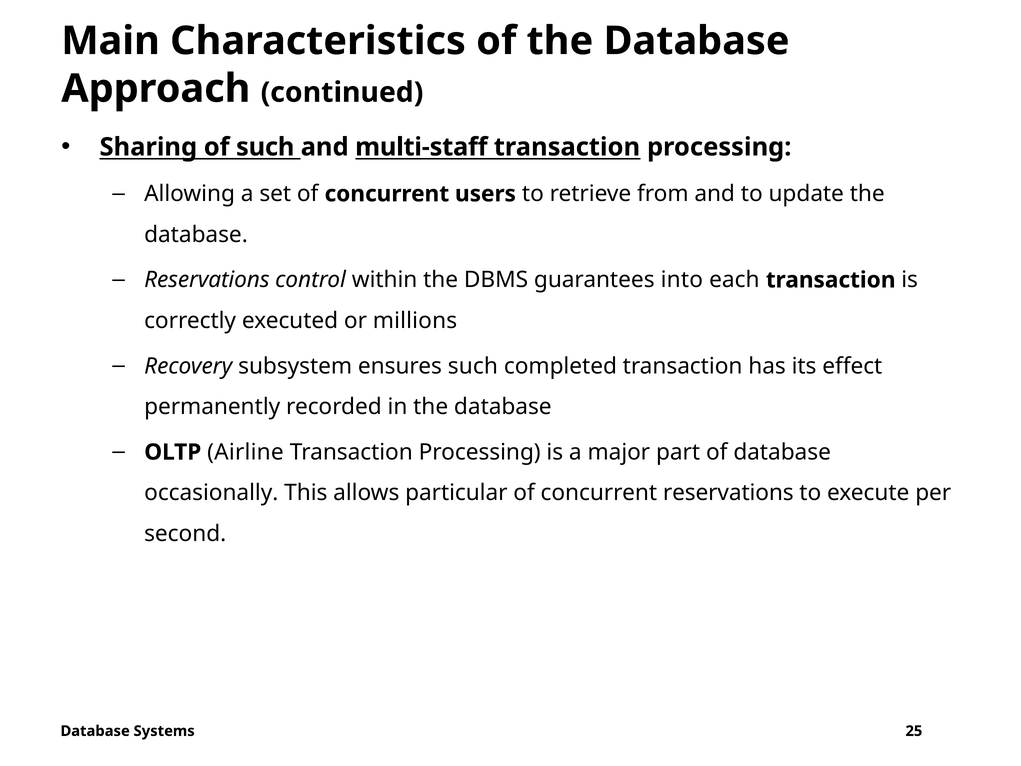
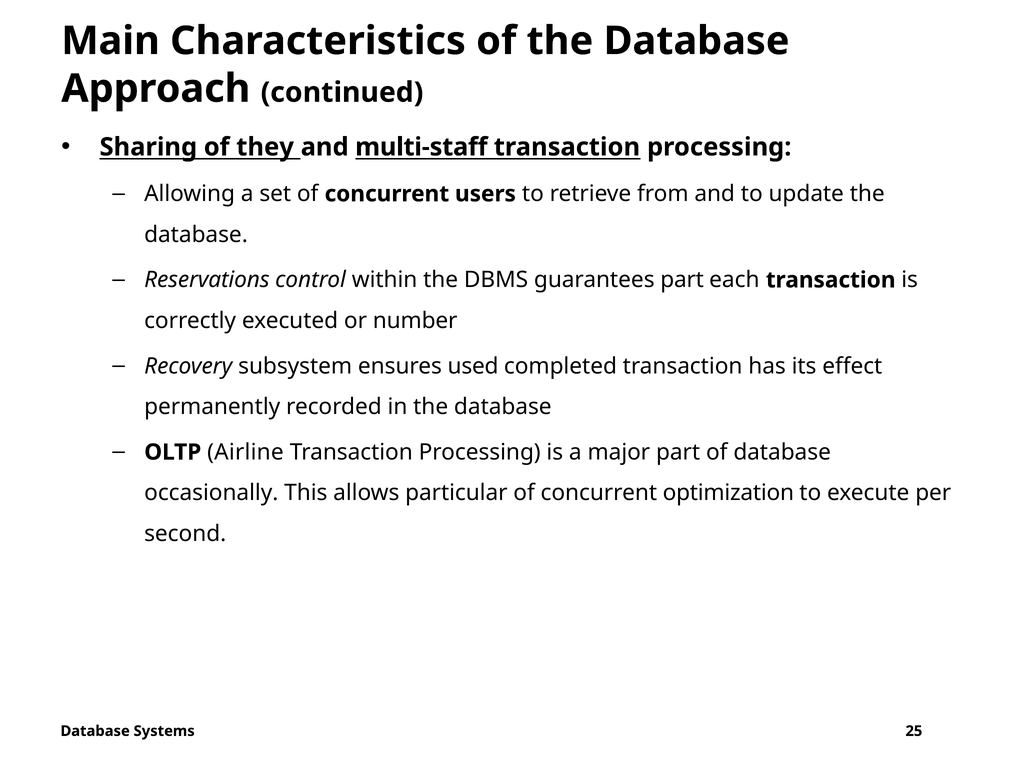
of such: such -> they
guarantees into: into -> part
millions: millions -> number
ensures such: such -> used
concurrent reservations: reservations -> optimization
